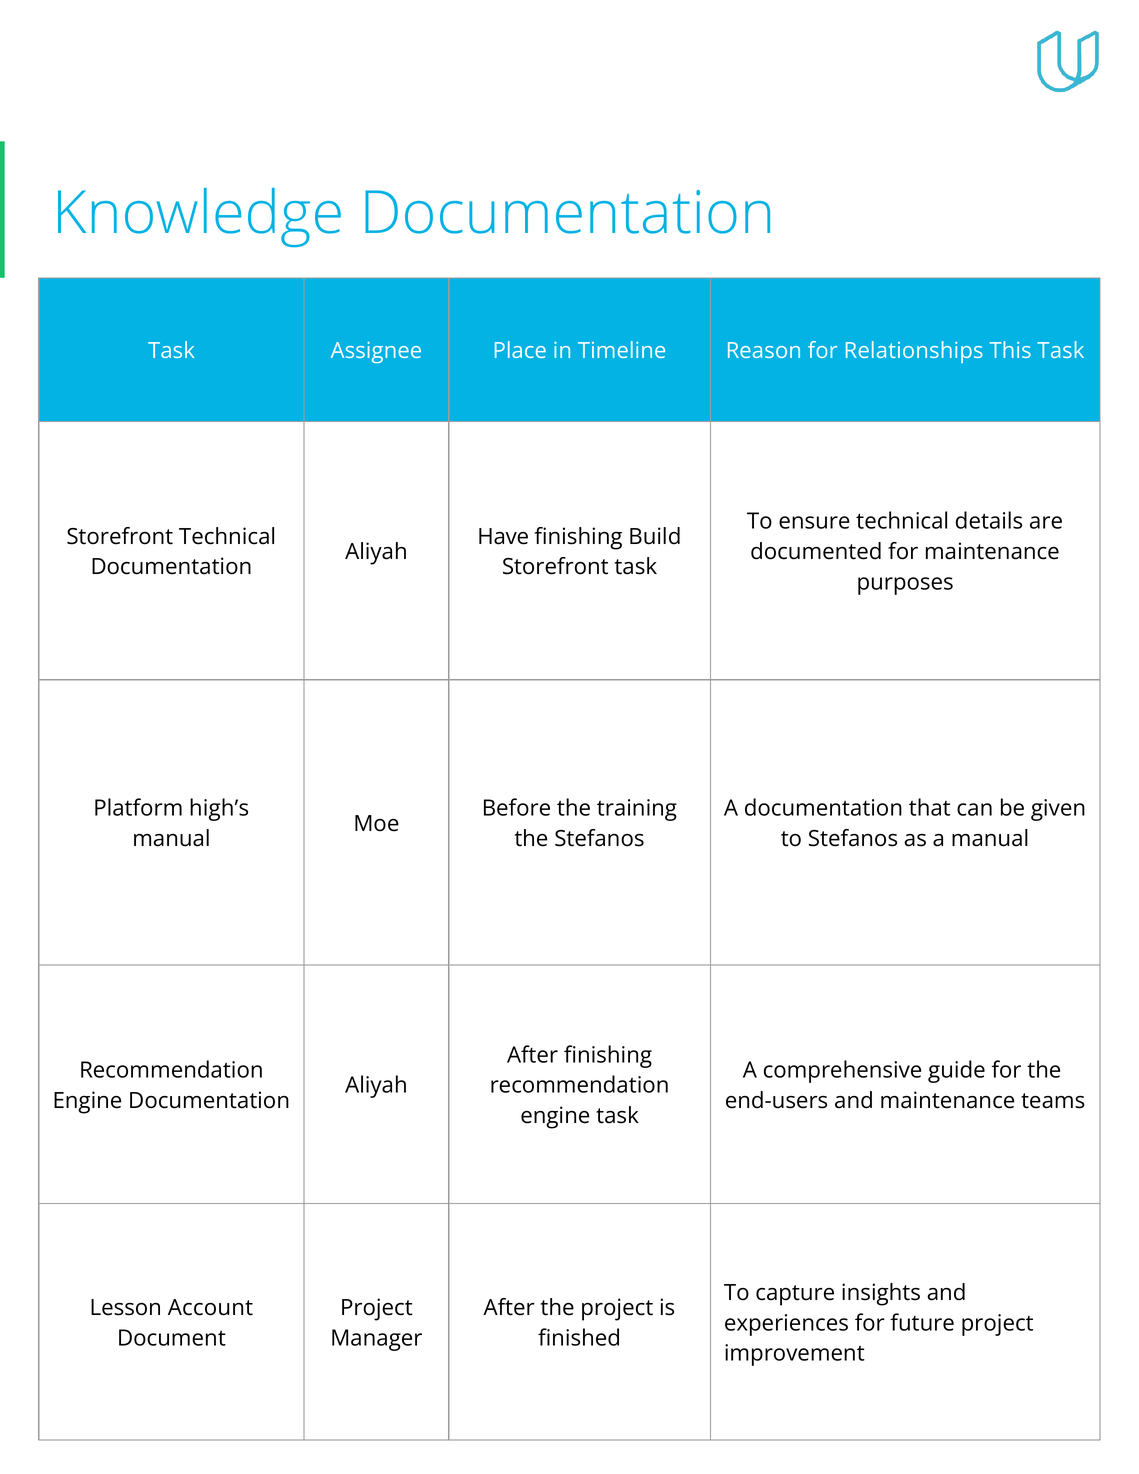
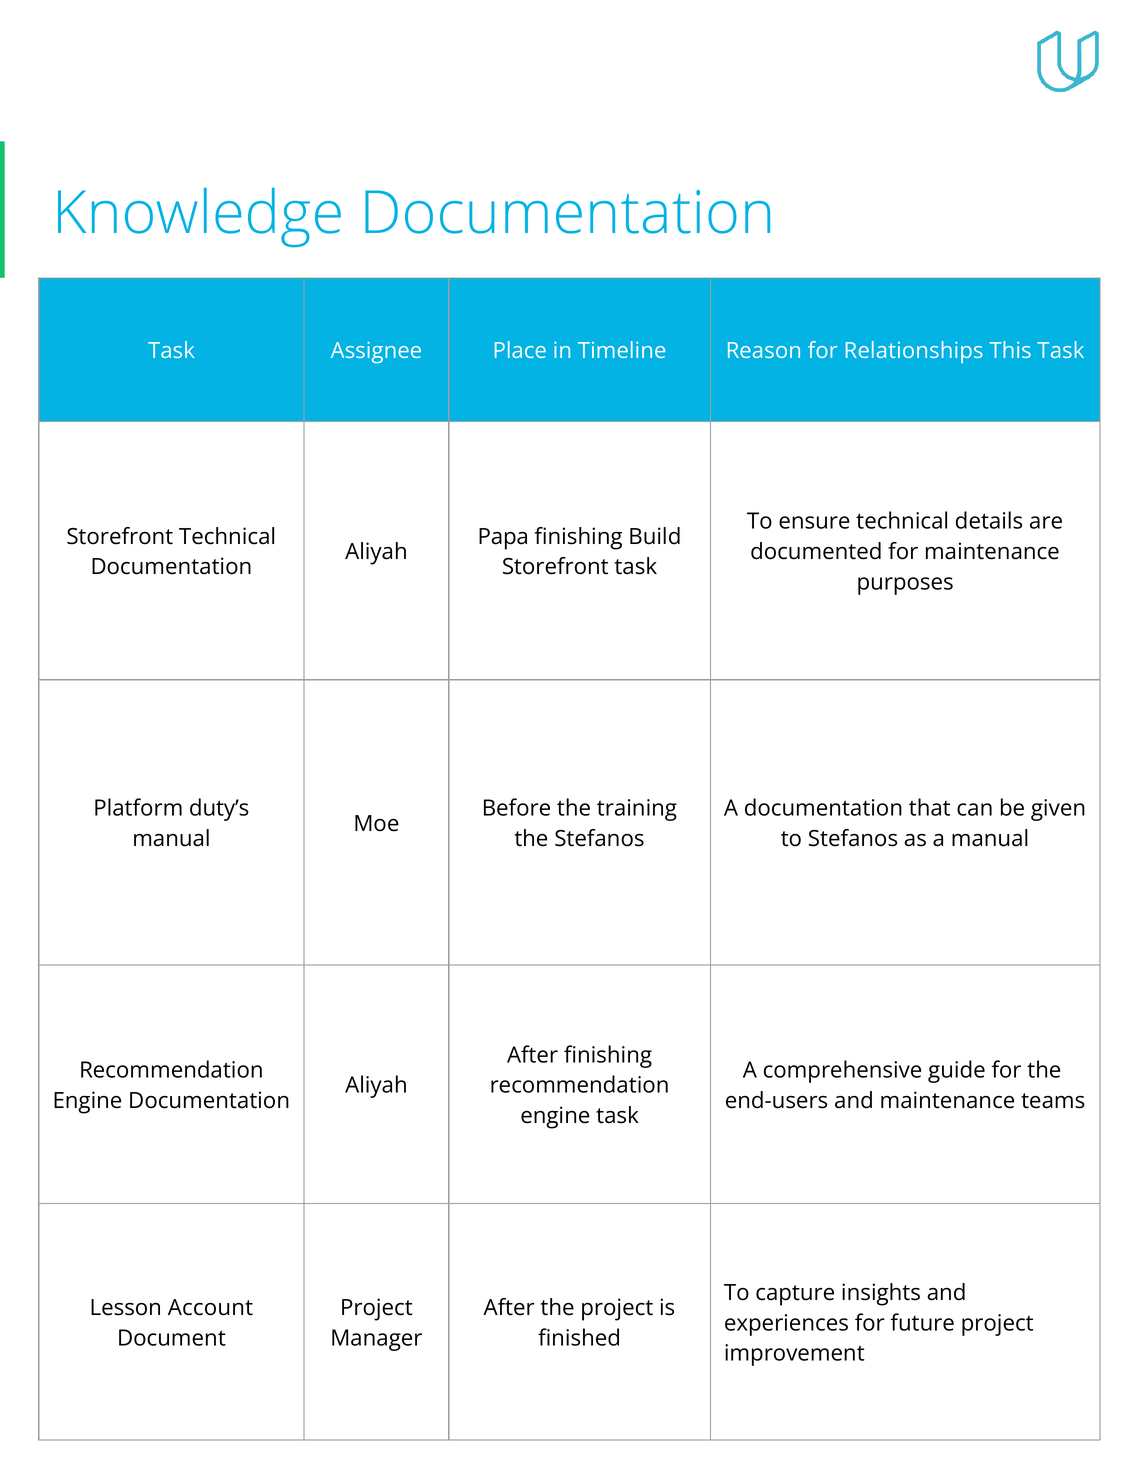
Have: Have -> Papa
high’s: high’s -> duty’s
